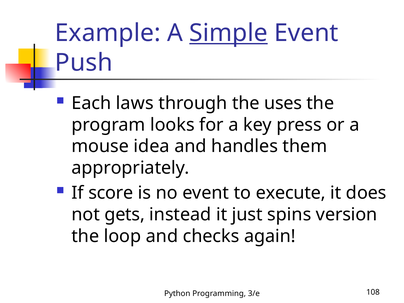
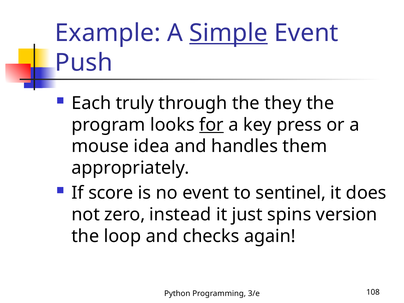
laws: laws -> truly
uses: uses -> they
for underline: none -> present
execute: execute -> sentinel
gets: gets -> zero
